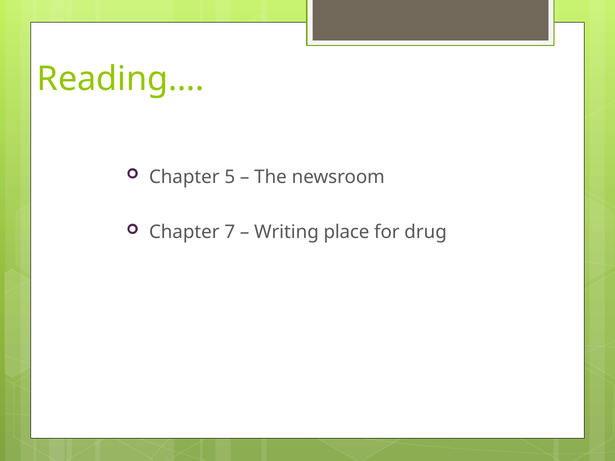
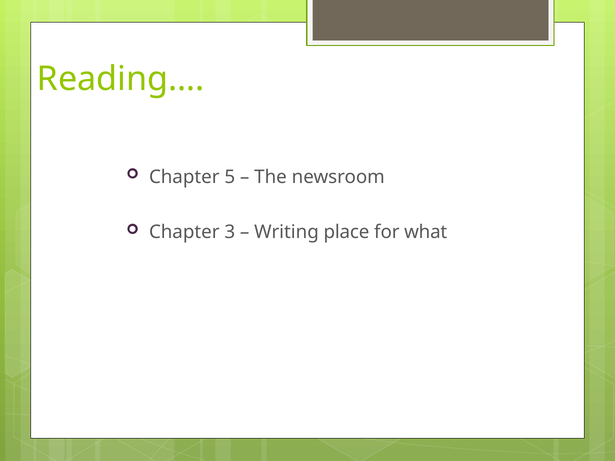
7: 7 -> 3
drug: drug -> what
